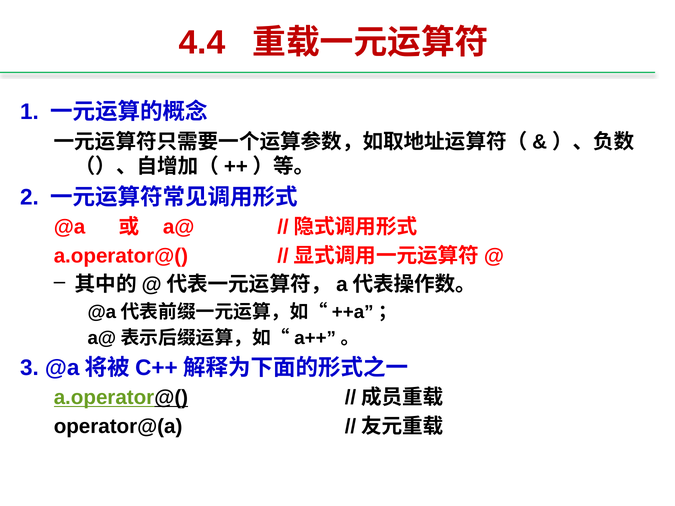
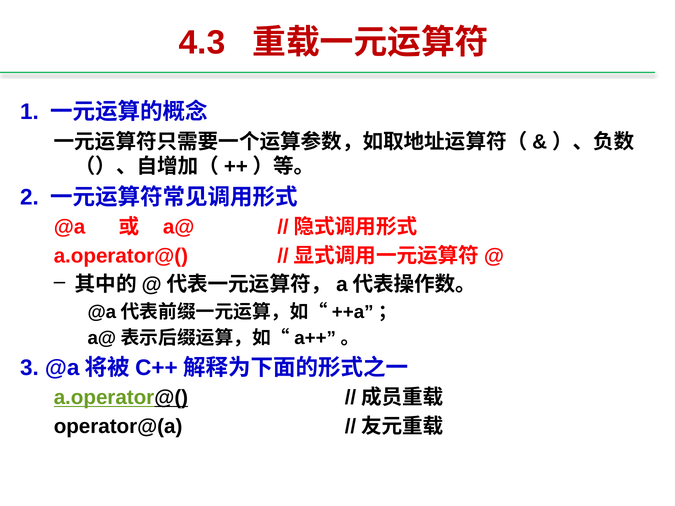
4.4: 4.4 -> 4.3
